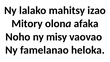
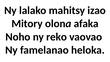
misy: misy -> reko
